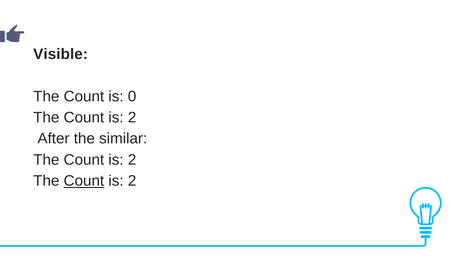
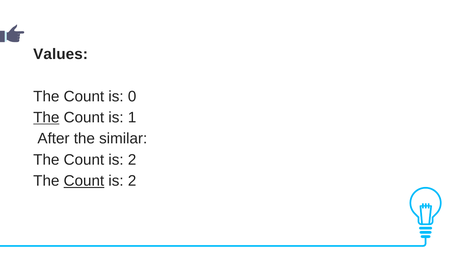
Visible: Visible -> Values
The at (46, 118) underline: none -> present
2 at (132, 118): 2 -> 1
